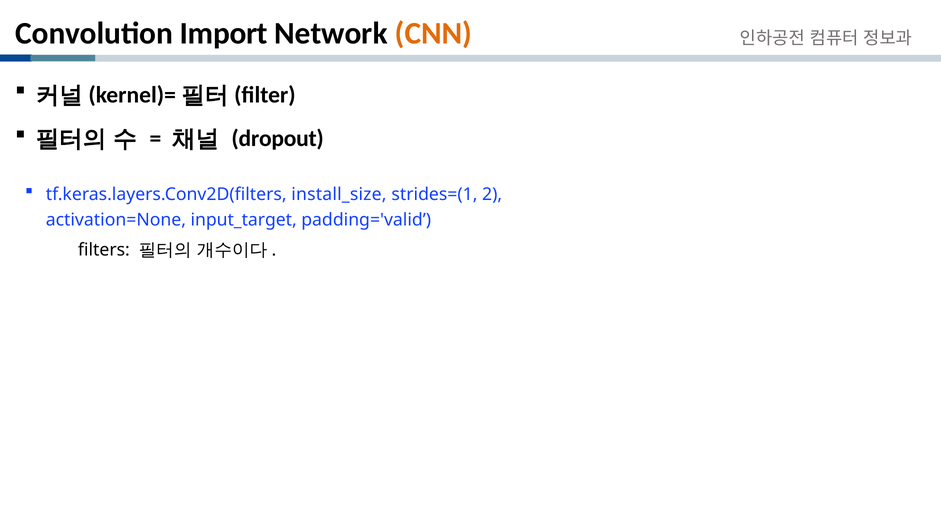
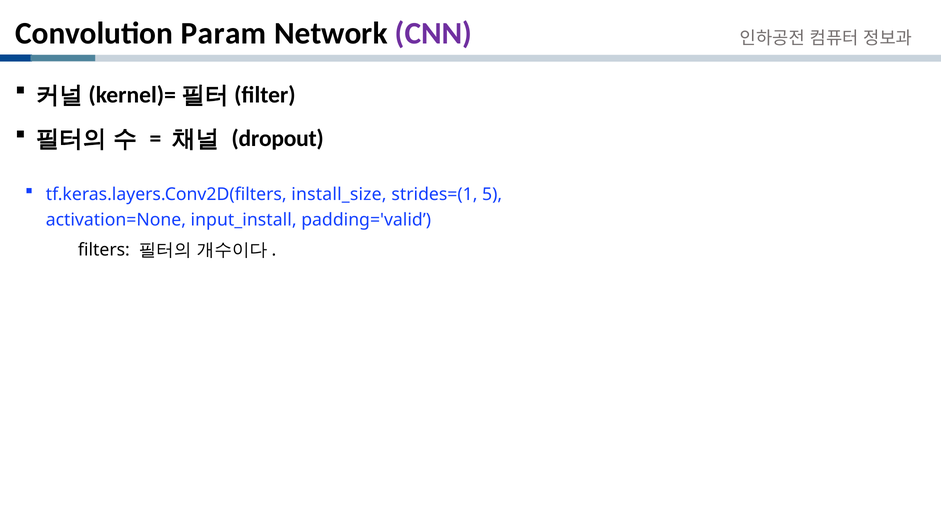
Import: Import -> Param
CNN colour: orange -> purple
2: 2 -> 5
input_target: input_target -> input_install
